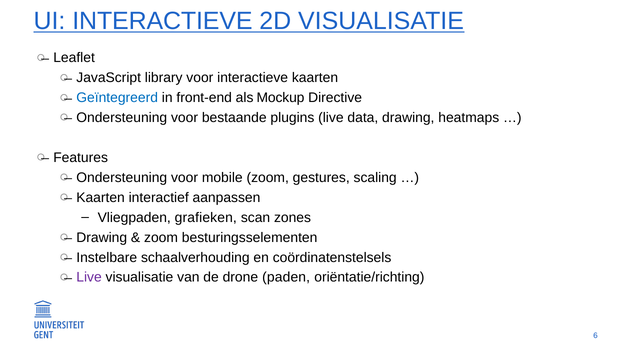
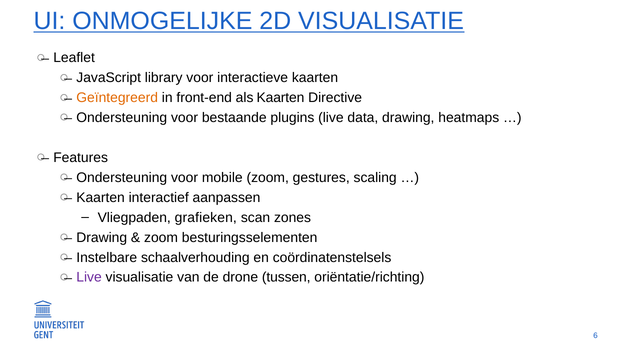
UI INTERACTIEVE: INTERACTIEVE -> ONMOGELIJKE
Geïntegreerd colour: blue -> orange
als Mockup: Mockup -> Kaarten
paden: paden -> tussen
